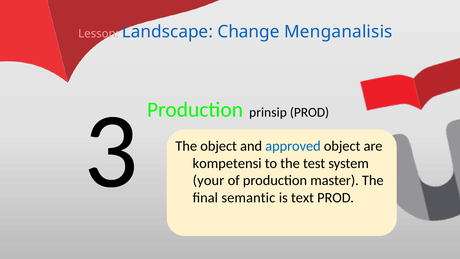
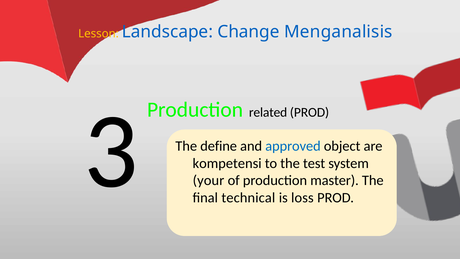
Lesson colour: pink -> yellow
prinsip: prinsip -> related
The object: object -> define
semantic: semantic -> technical
text: text -> loss
